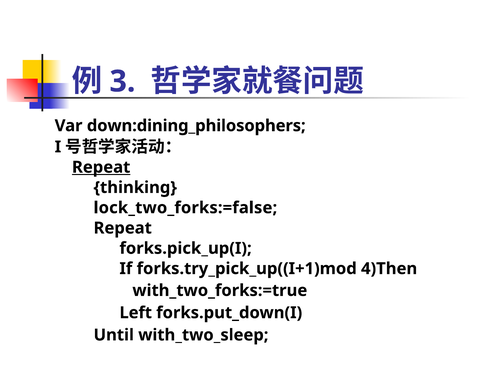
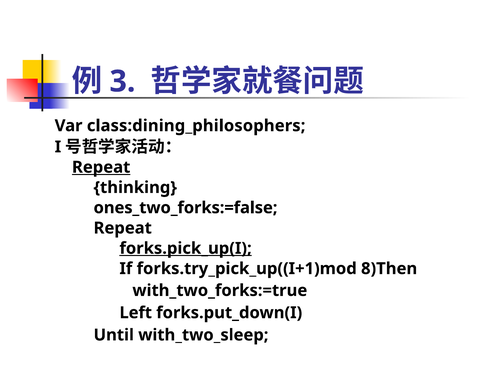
down:dining_philosophers: down:dining_philosophers -> class:dining_philosophers
lock_two_forks:=false: lock_two_forks:=false -> ones_two_forks:=false
forks.pick_up(I underline: none -> present
4)Then: 4)Then -> 8)Then
